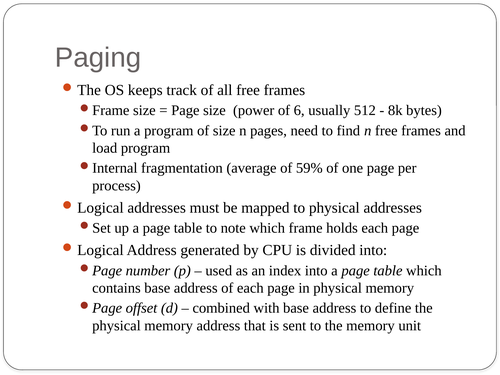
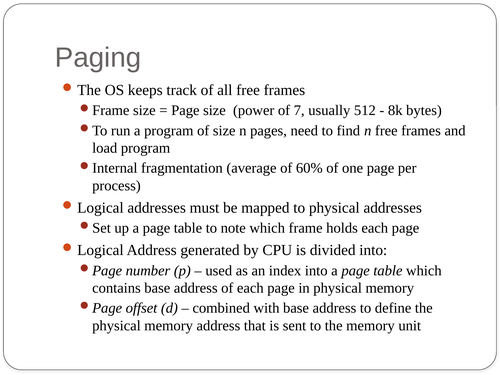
6: 6 -> 7
59%: 59% -> 60%
